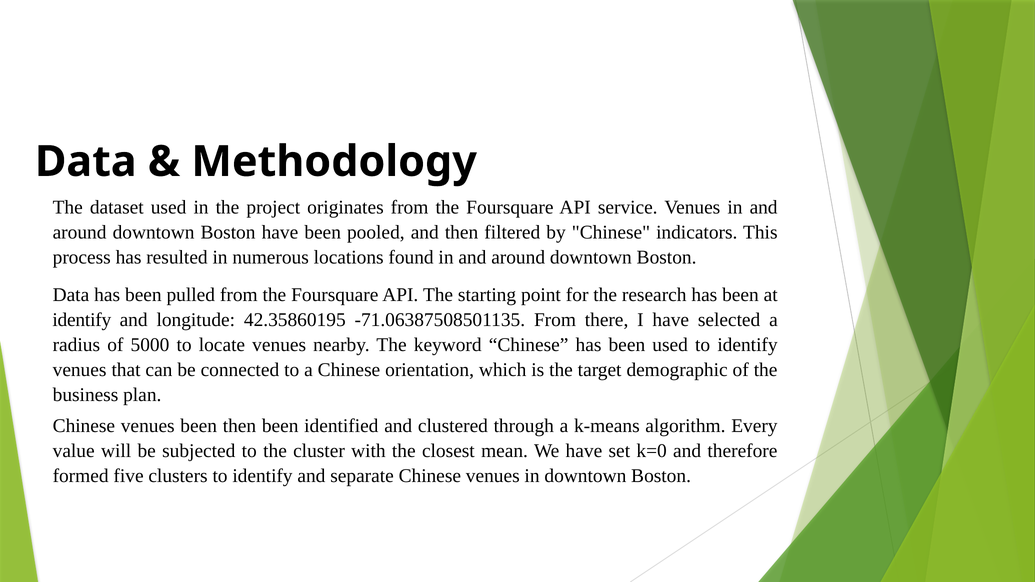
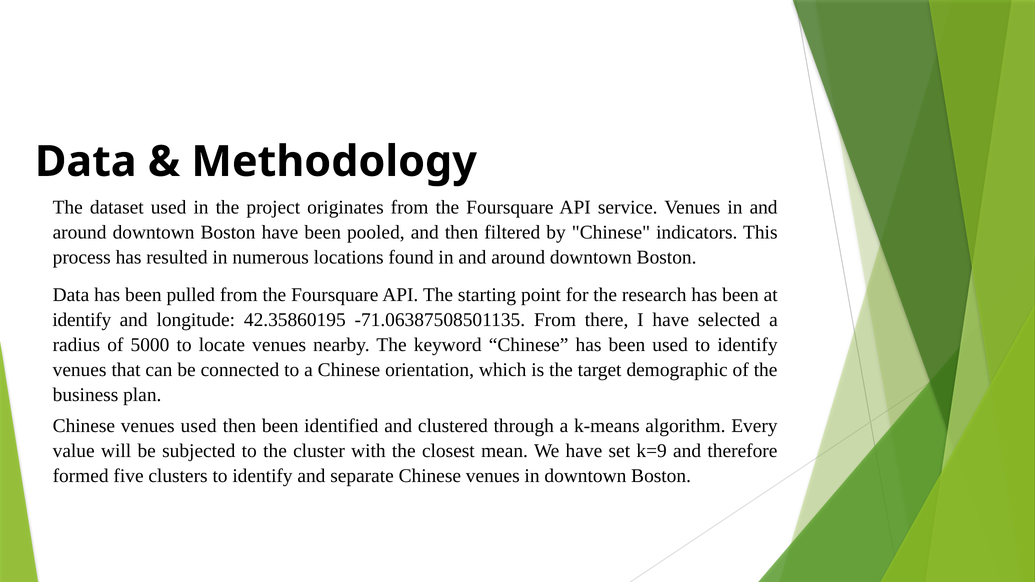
venues been: been -> used
k=0: k=0 -> k=9
